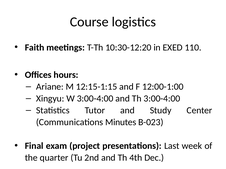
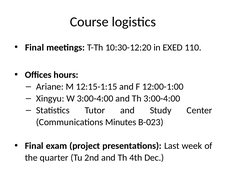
Faith at (35, 48): Faith -> Final
